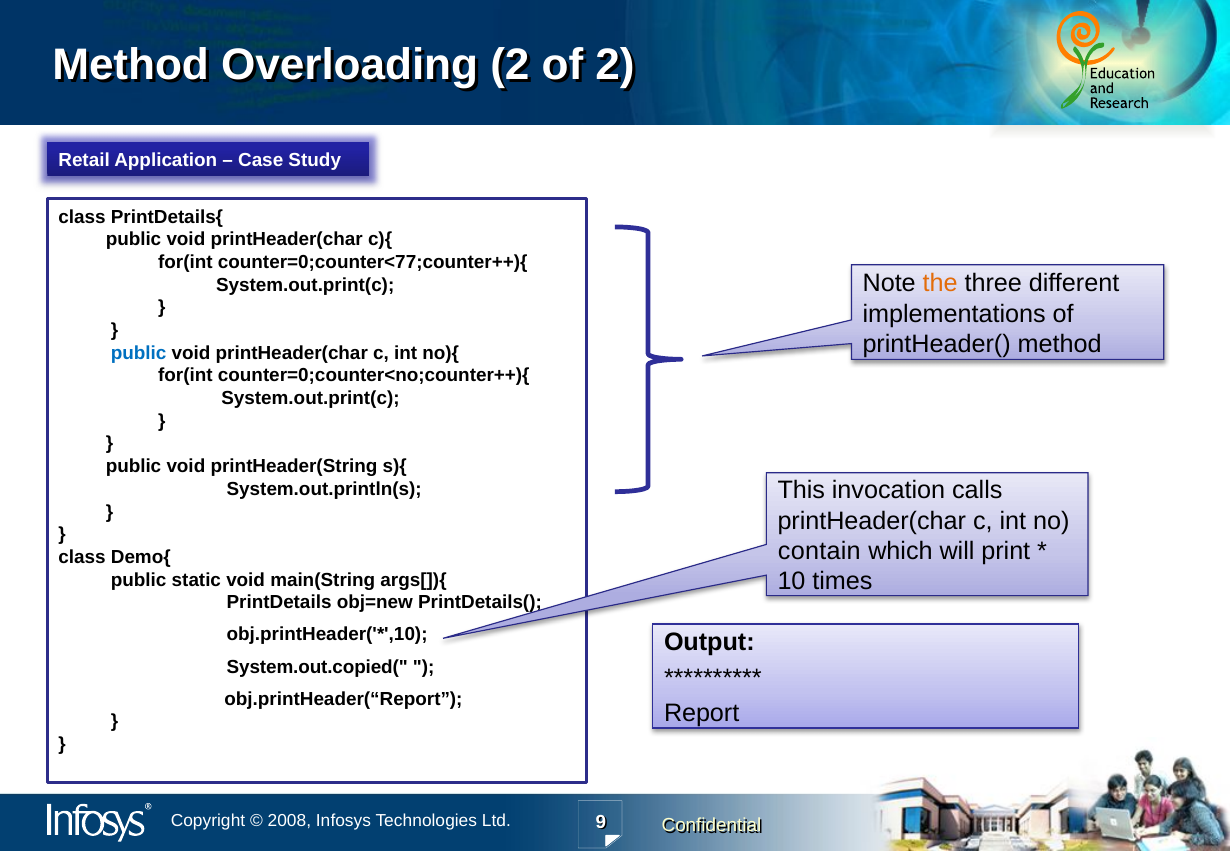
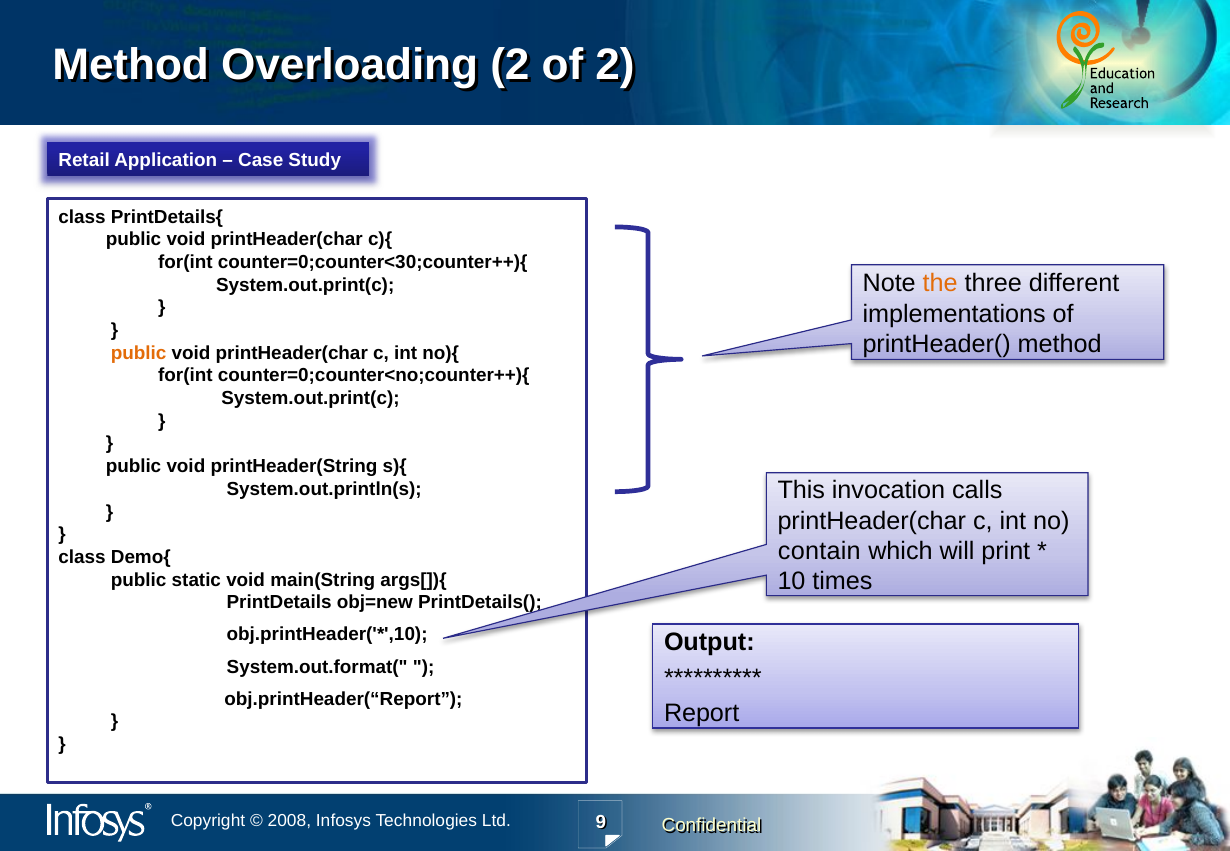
counter=0;counter<77;counter++){: counter=0;counter<77;counter++){ -> counter=0;counter<30;counter++){
public at (139, 353) colour: blue -> orange
System.out.copied(: System.out.copied( -> System.out.format(
